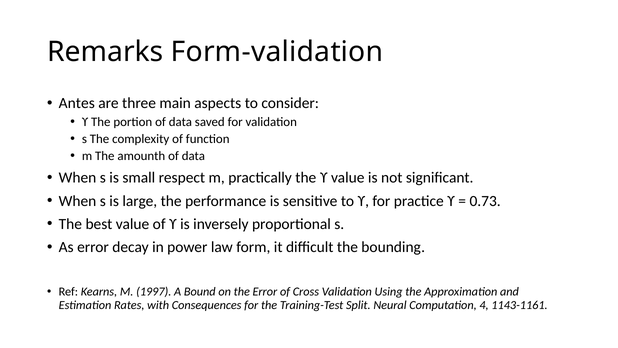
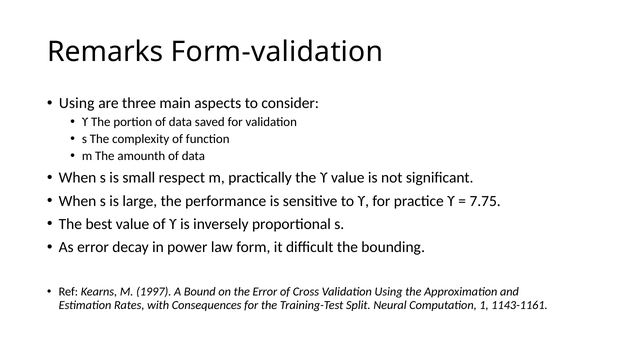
Antes at (77, 103): Antes -> Using
0.73: 0.73 -> 7.75
4: 4 -> 1
